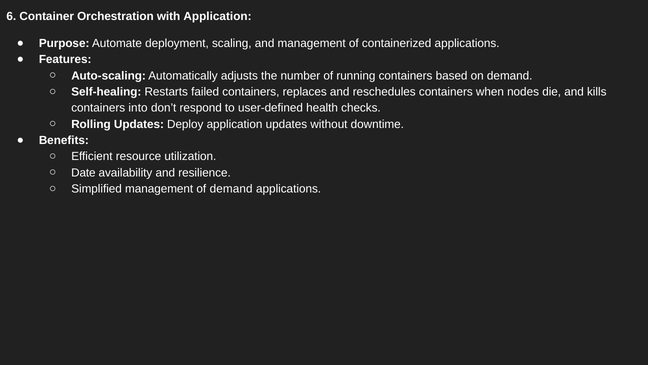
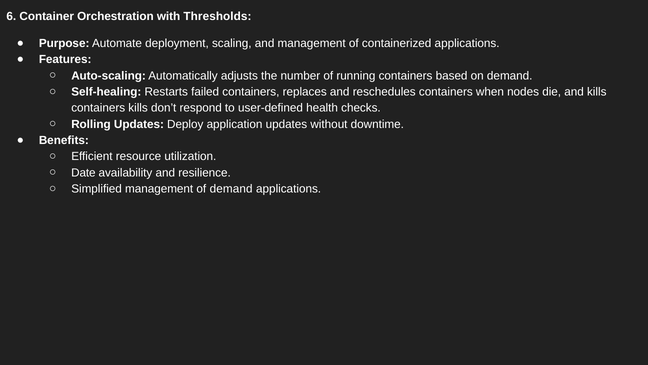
with Application: Application -> Thresholds
containers into: into -> kills
